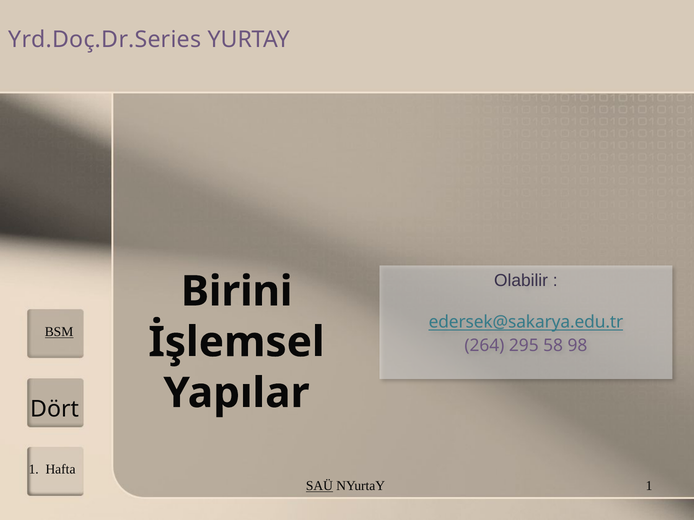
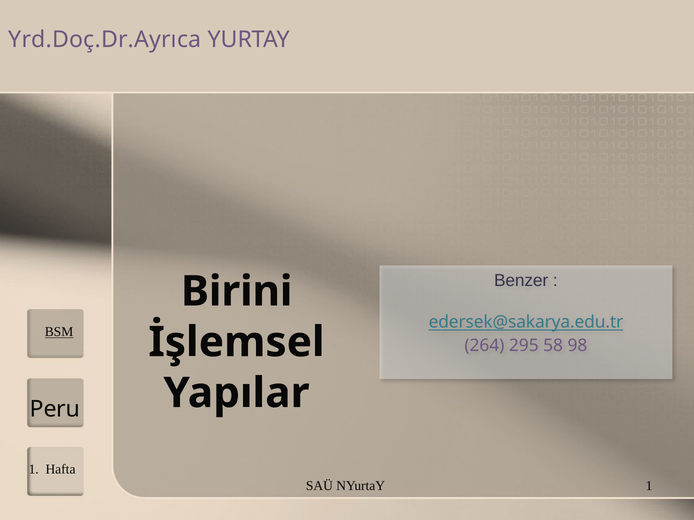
Yrd.Doç.Dr.Series: Yrd.Doç.Dr.Series -> Yrd.Doç.Dr.Ayrıca
Olabilir: Olabilir -> Benzer
Dört: Dört -> Peru
SAÜ underline: present -> none
